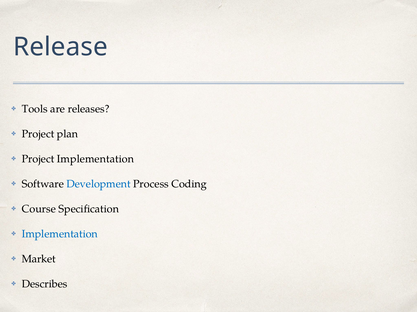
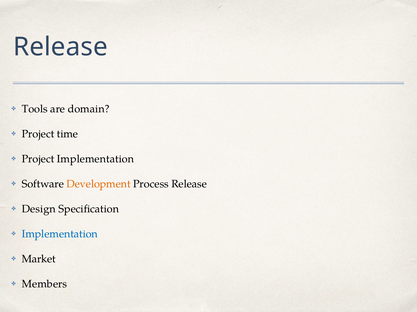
releases: releases -> domain
plan: plan -> time
Development colour: blue -> orange
Process Coding: Coding -> Release
Course: Course -> Design
Describes: Describes -> Members
